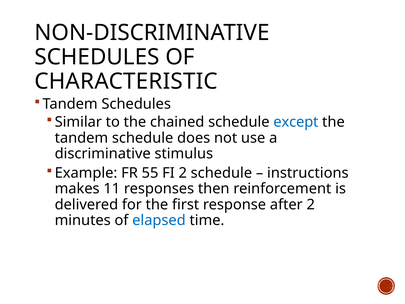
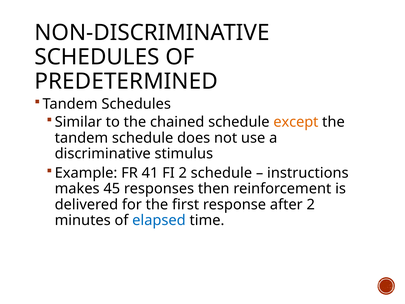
CHARACTERISTIC: CHARACTERISTIC -> PREDETERMINED
except colour: blue -> orange
55: 55 -> 41
11: 11 -> 45
